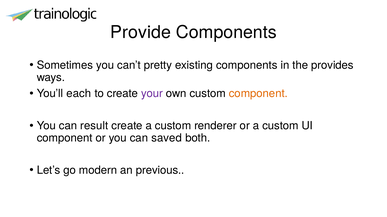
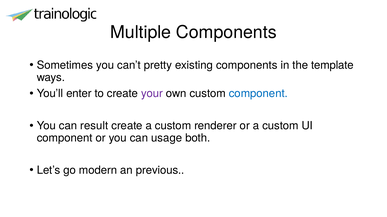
Provide: Provide -> Multiple
provides: provides -> template
each: each -> enter
component at (258, 94) colour: orange -> blue
saved: saved -> usage
